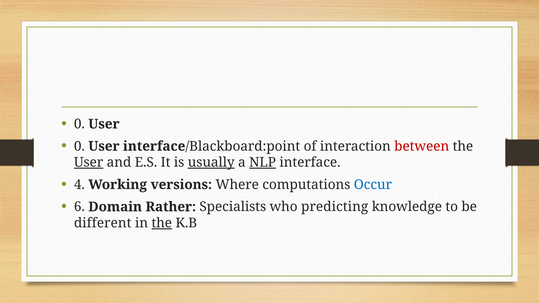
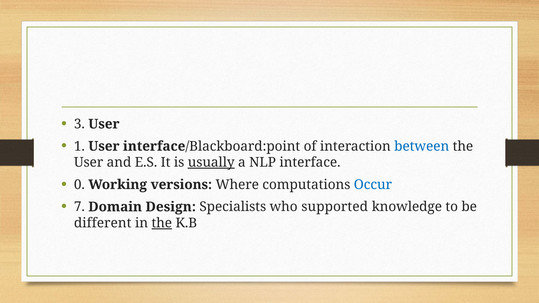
0 at (79, 124): 0 -> 3
0 at (79, 146): 0 -> 1
between colour: red -> blue
User at (89, 163) underline: present -> none
NLP underline: present -> none
4: 4 -> 0
6: 6 -> 7
Rather: Rather -> Design
predicting: predicting -> supported
